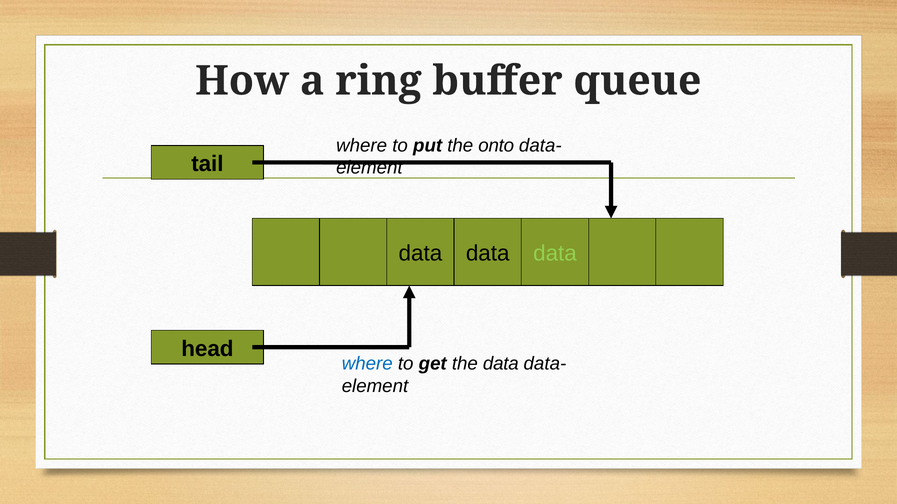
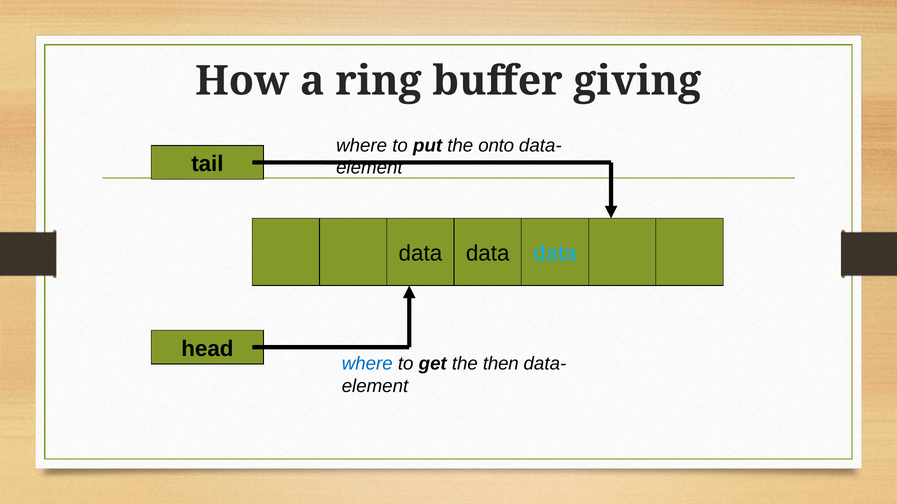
queue: queue -> giving
data at (555, 254) colour: light green -> light blue
the data: data -> then
